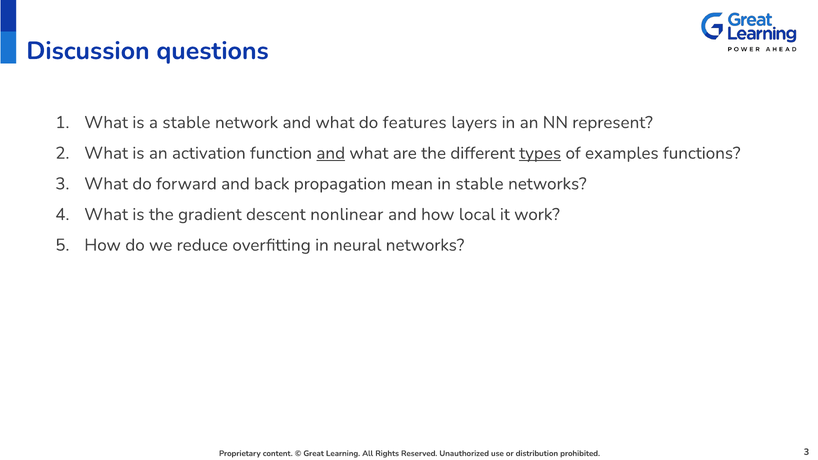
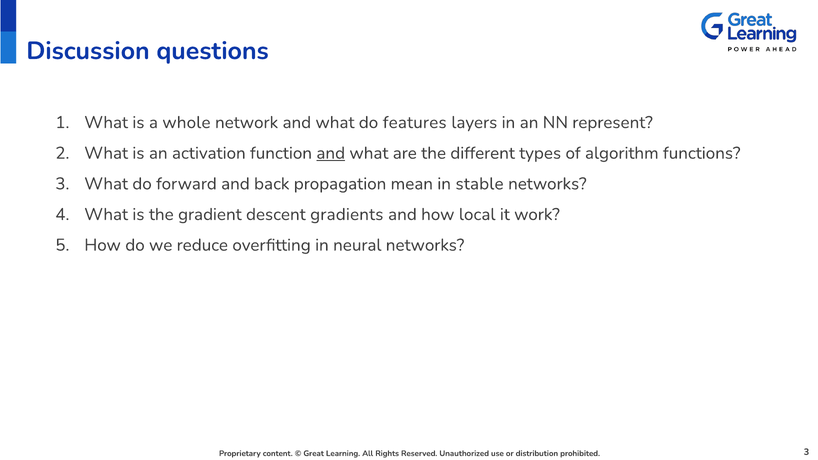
a stable: stable -> whole
types underline: present -> none
examples: examples -> algorithm
nonlinear: nonlinear -> gradients
